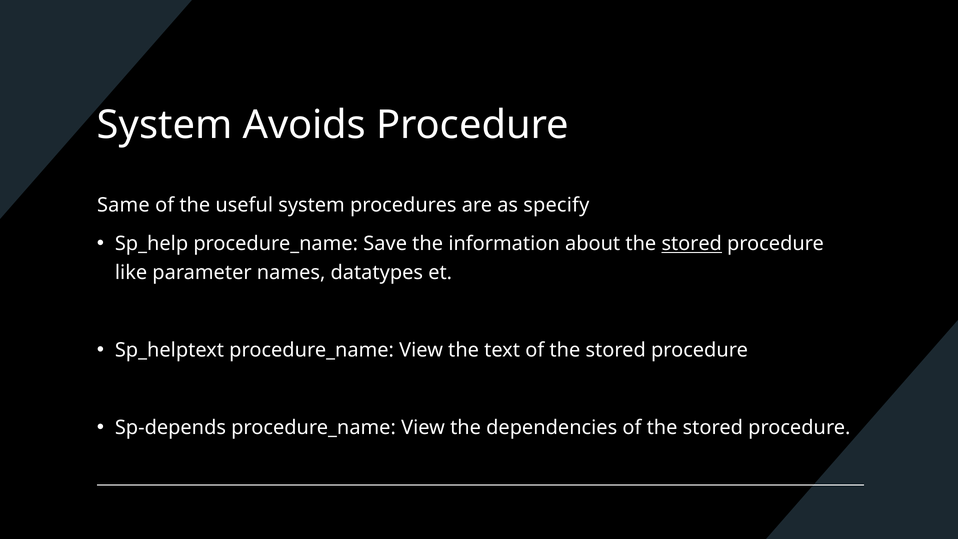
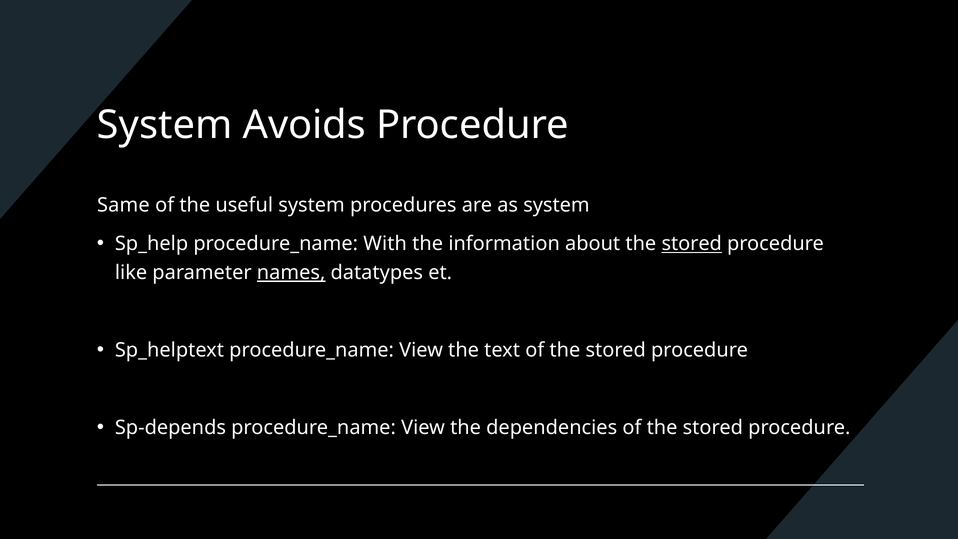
as specify: specify -> system
Save: Save -> With
names underline: none -> present
